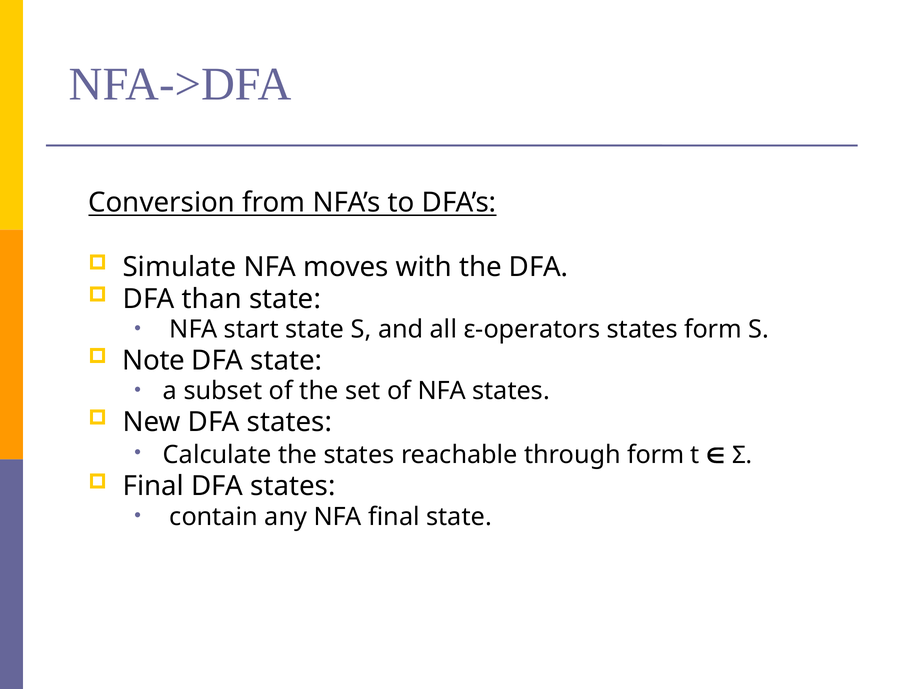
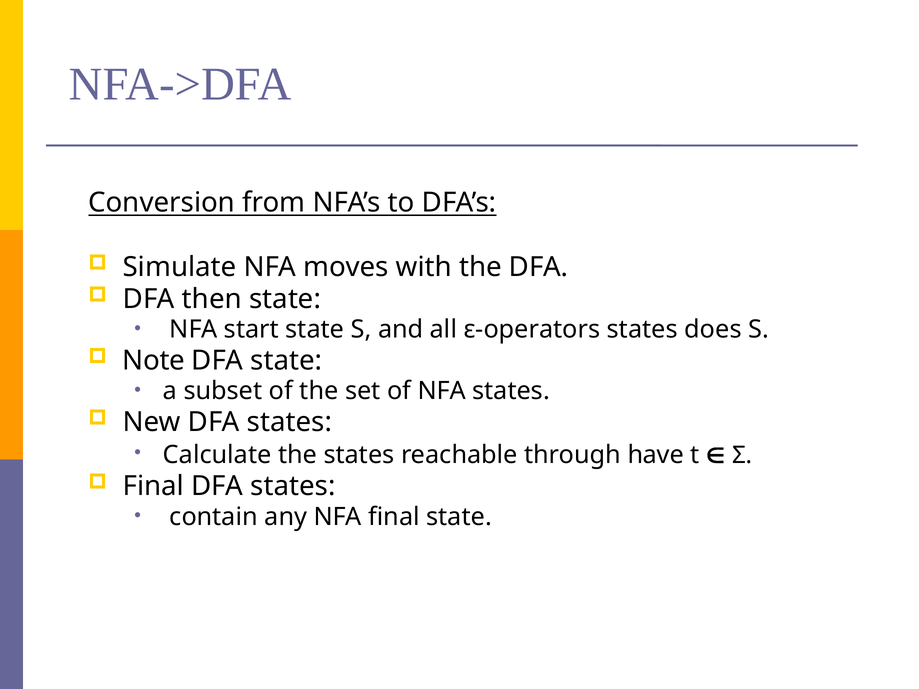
than: than -> then
states form: form -> does
through form: form -> have
